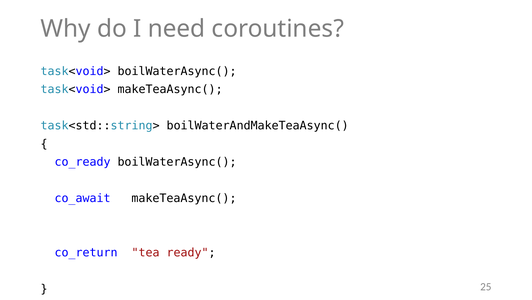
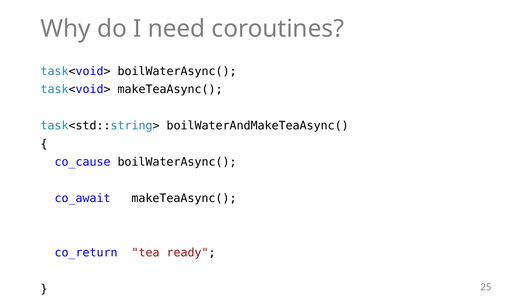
co_ready: co_ready -> co_cause
